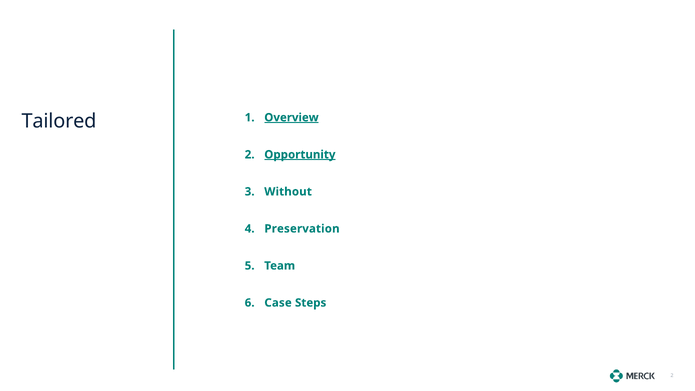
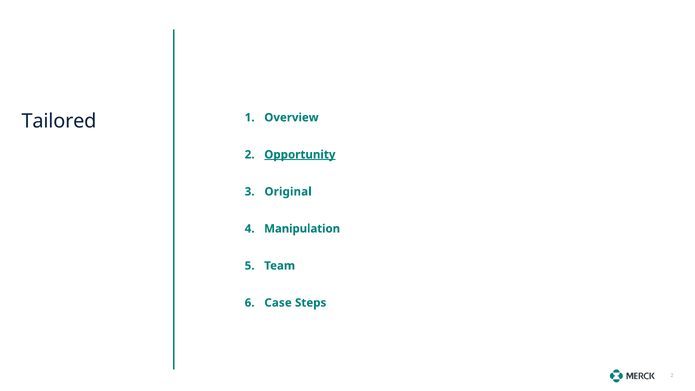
Overview underline: present -> none
Without: Without -> Original
Preservation: Preservation -> Manipulation
